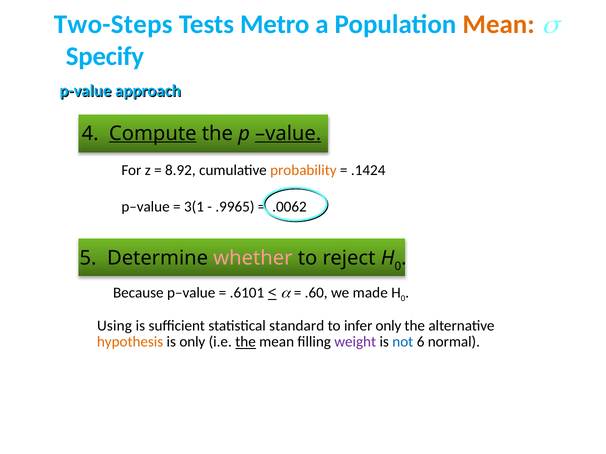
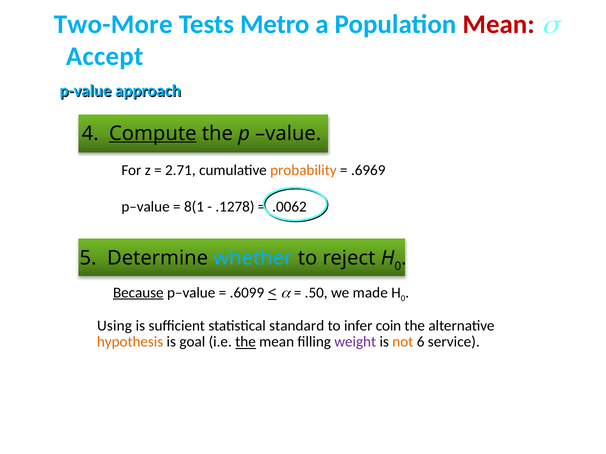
Two-Steps: Two-Steps -> Two-More
Mean at (499, 24) colour: orange -> red
Specify: Specify -> Accept
value underline: present -> none
8.92: 8.92 -> 2.71
.1424: .1424 -> .6969
3(1: 3(1 -> 8(1
.9965: .9965 -> .1278
whether colour: pink -> light blue
Because underline: none -> present
.6101: .6101 -> .6099
.60: .60 -> .50
infer only: only -> coin
is only: only -> goal
not colour: blue -> orange
normal: normal -> service
